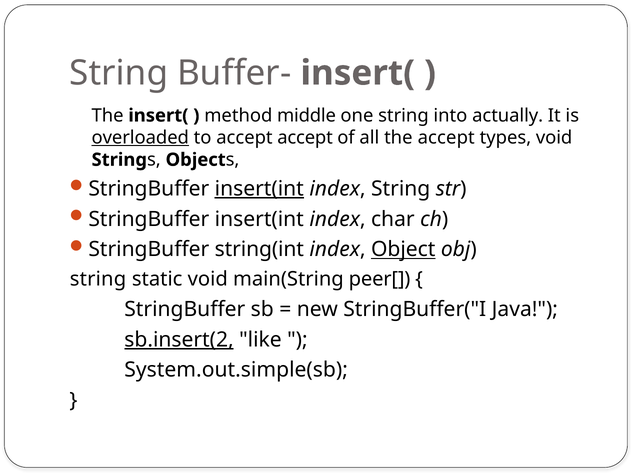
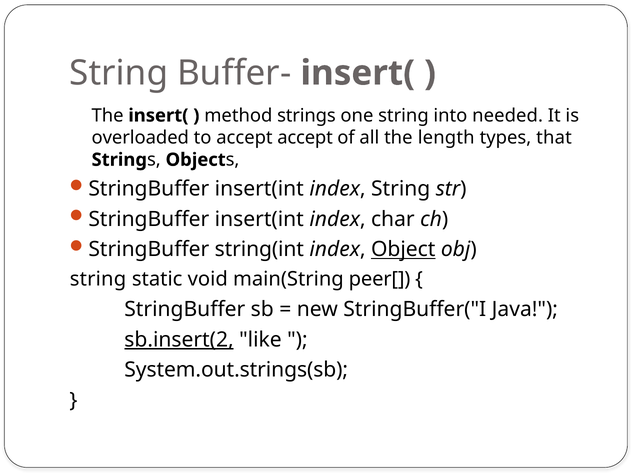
middle: middle -> strings
actually: actually -> needed
overloaded underline: present -> none
the accept: accept -> length
types void: void -> that
insert(int at (259, 189) underline: present -> none
System.out.simple(sb: System.out.simple(sb -> System.out.strings(sb
